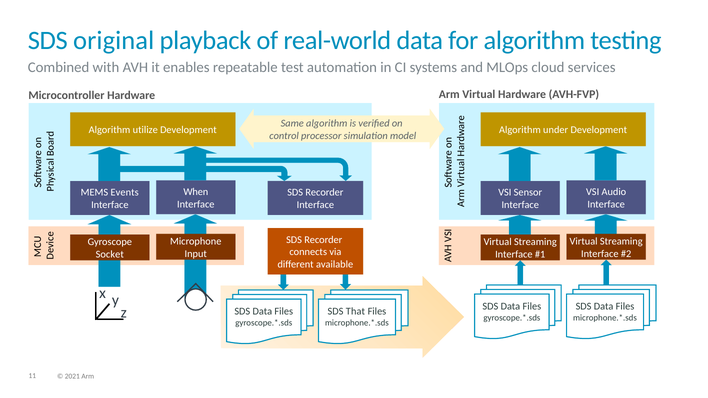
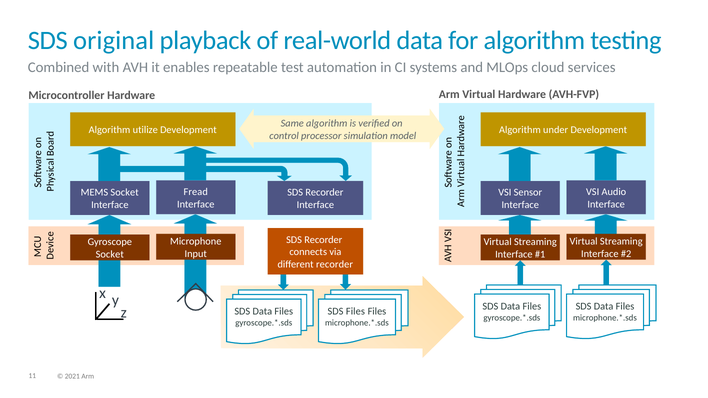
When: When -> Fread
MEMS Events: Events -> Socket
different available: available -> recorder
SDS That: That -> Files
